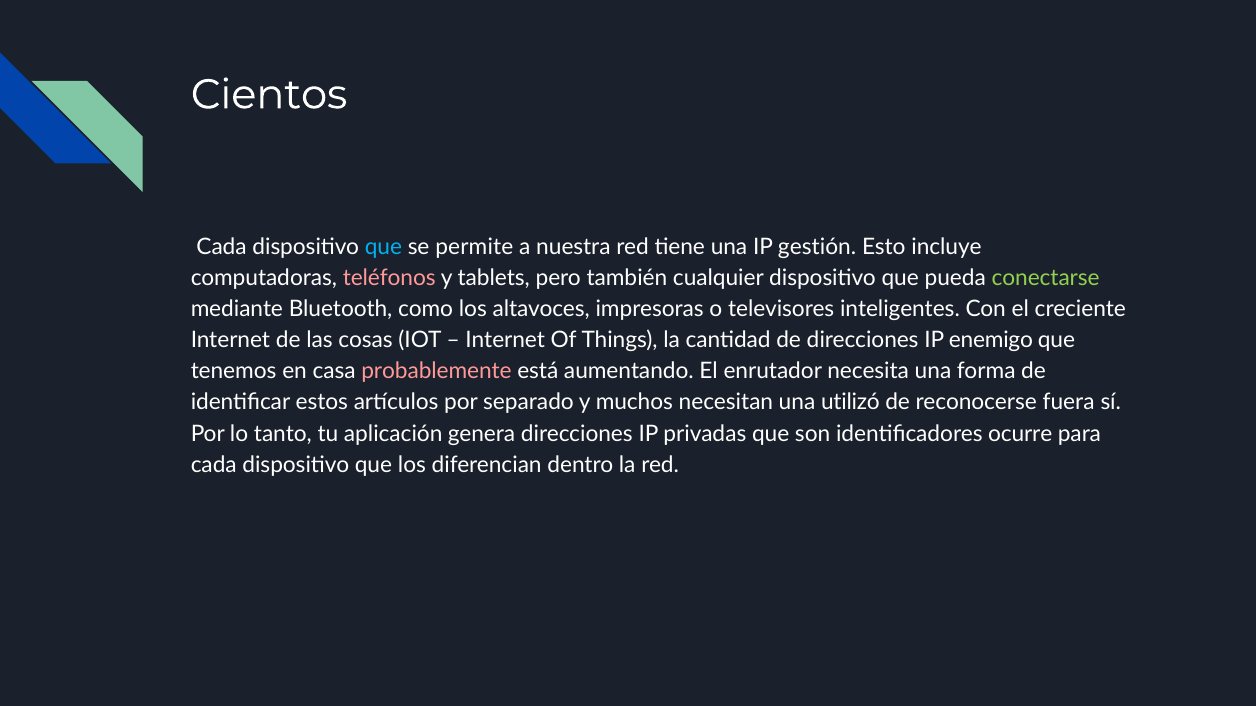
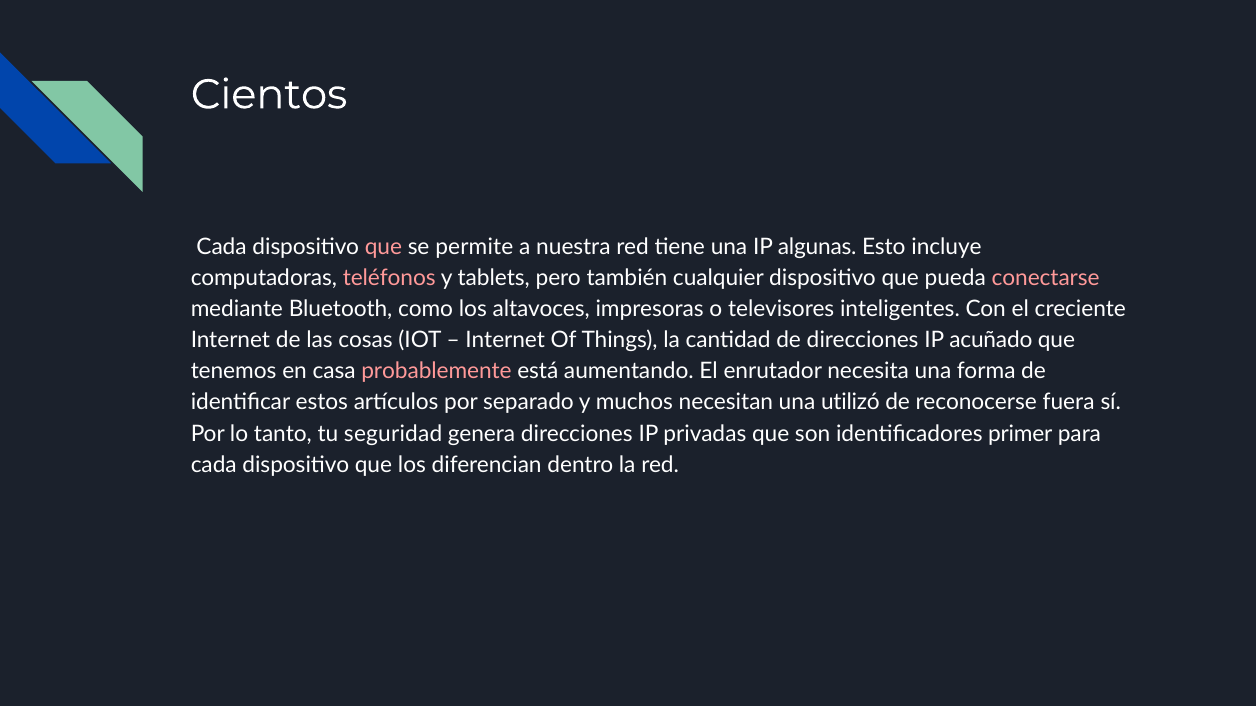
que at (383, 247) colour: light blue -> pink
gestión: gestión -> algunas
conectarse colour: light green -> pink
enemigo: enemigo -> acuñado
aplicación: aplicación -> seguridad
ocurre: ocurre -> primer
